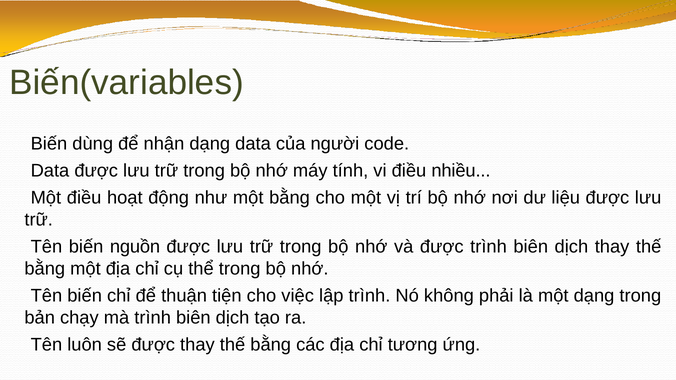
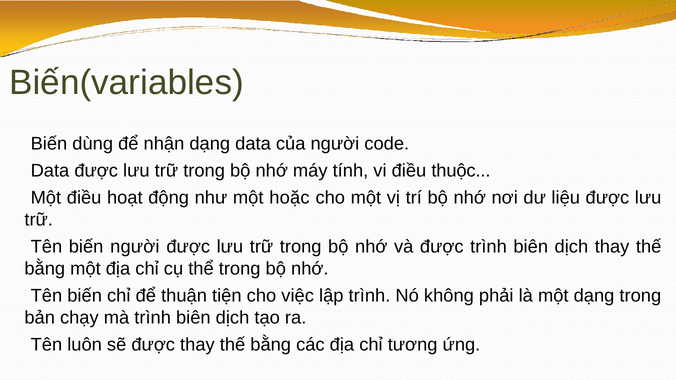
nhiều: nhiều -> thuộc
một bằng: bằng -> hoặc
biến nguồn: nguồn -> người
